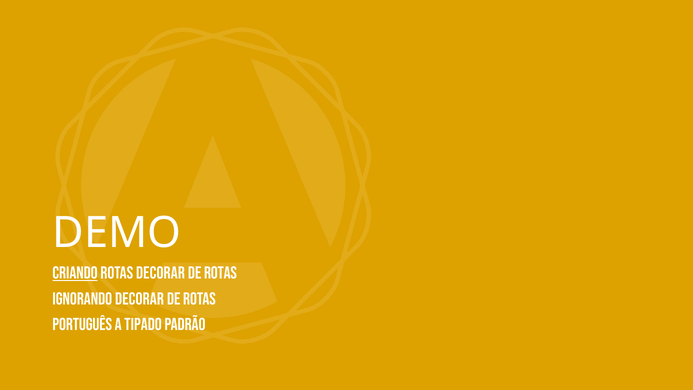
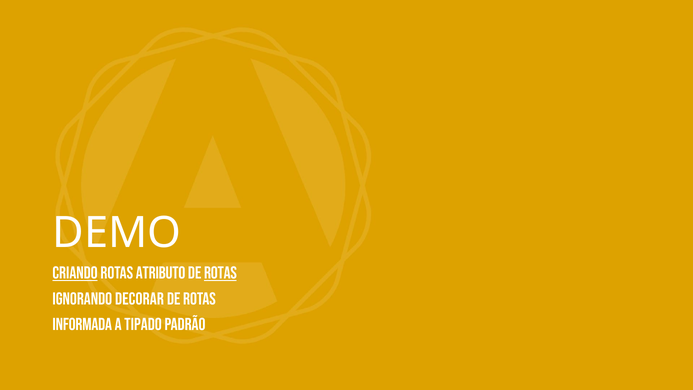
rotas decorar: decorar -> atributo
rotas at (220, 273) underline: none -> present
Português: Português -> Informada
